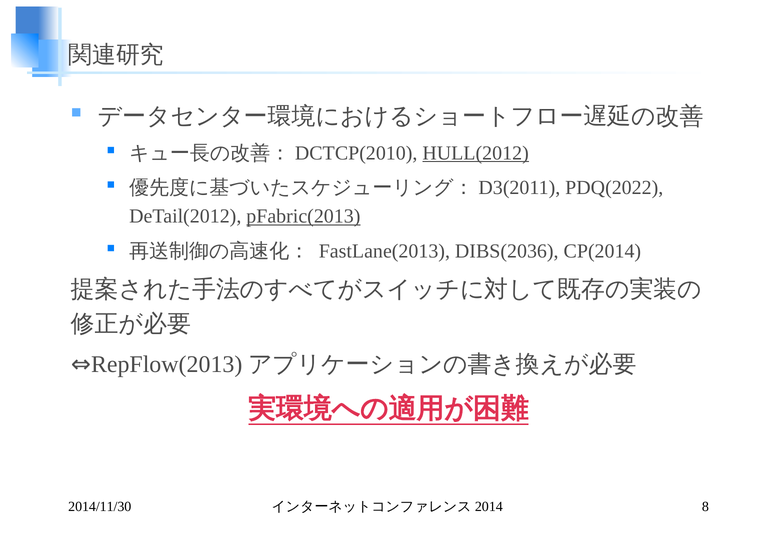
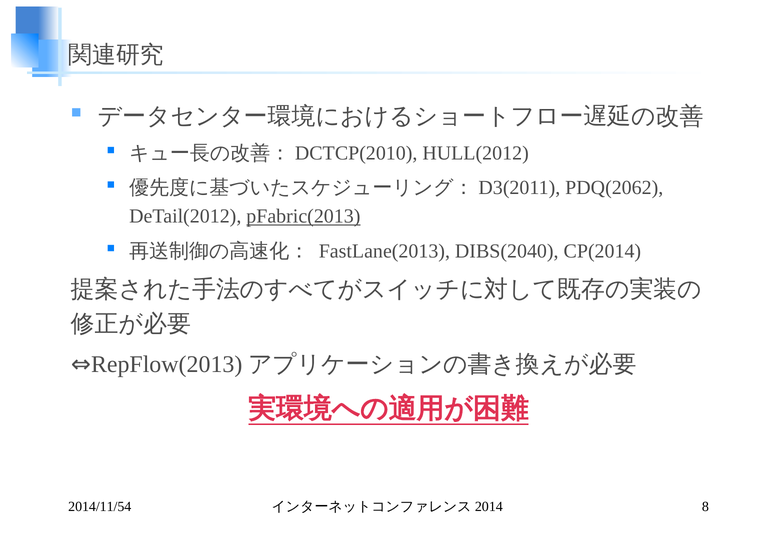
HULL(2012 underline: present -> none
PDQ(2022: PDQ(2022 -> PDQ(2062
DIBS(2036: DIBS(2036 -> DIBS(2040
2014/11/30: 2014/11/30 -> 2014/11/54
